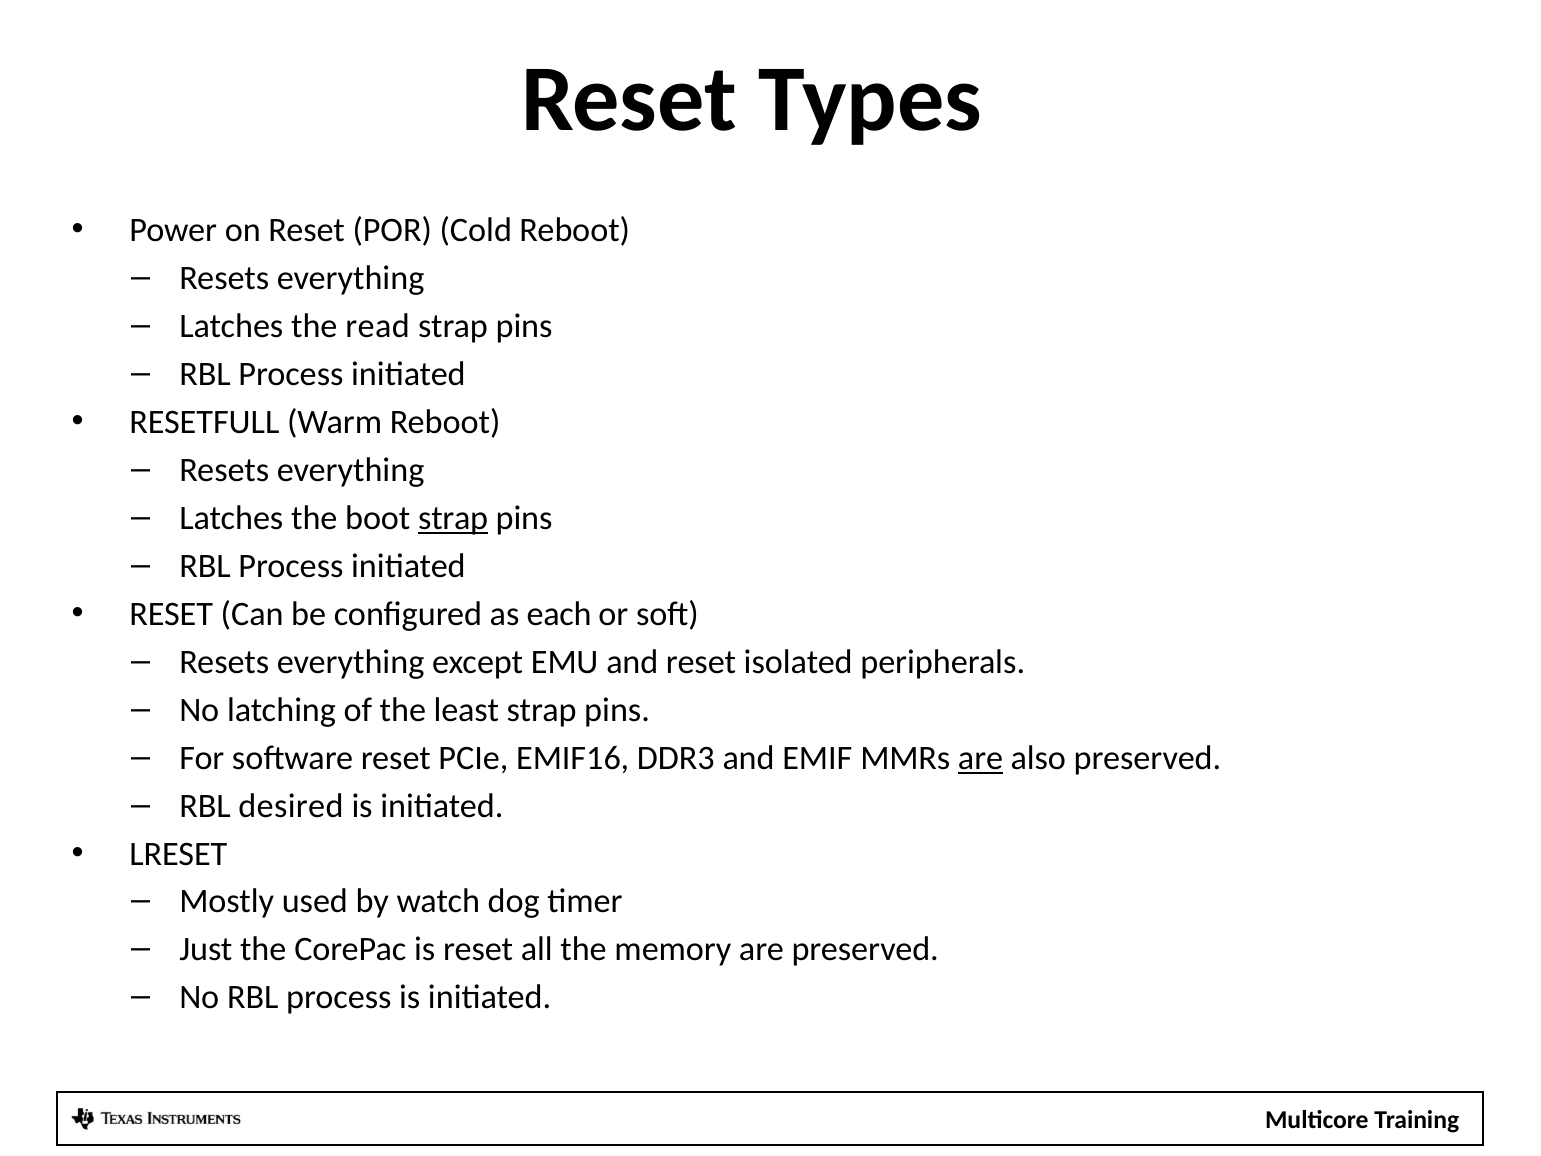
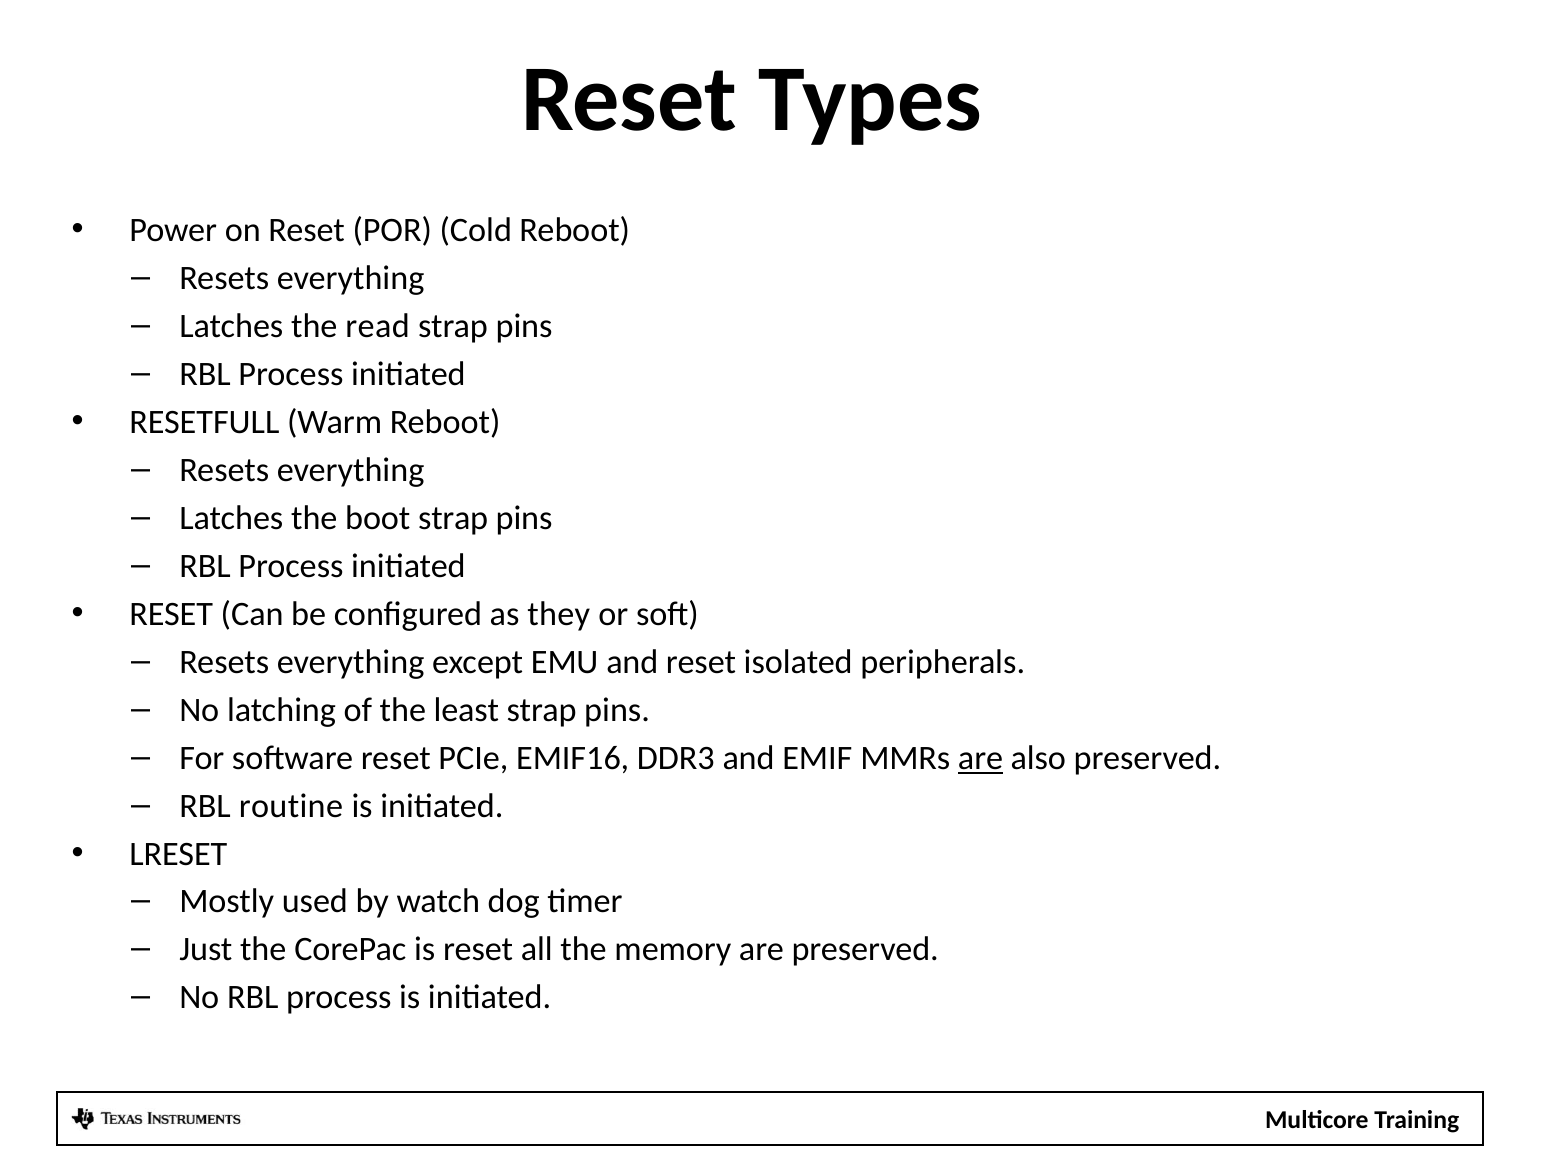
strap at (453, 518) underline: present -> none
each: each -> they
desired: desired -> routine
